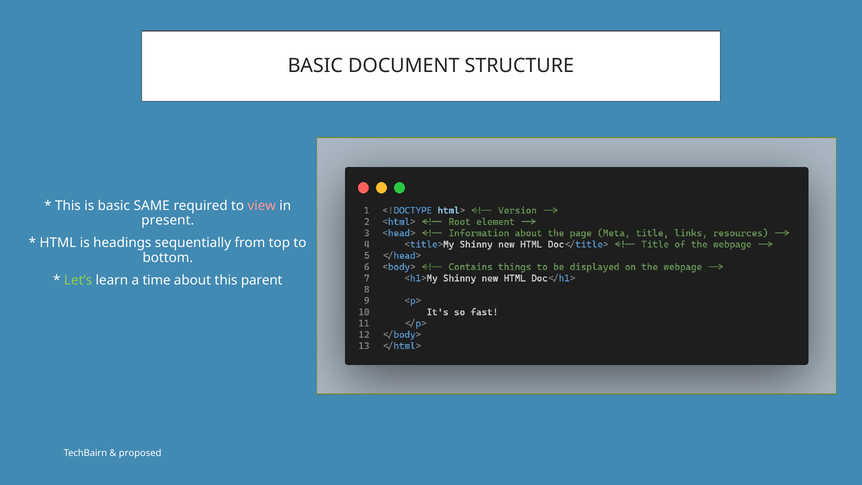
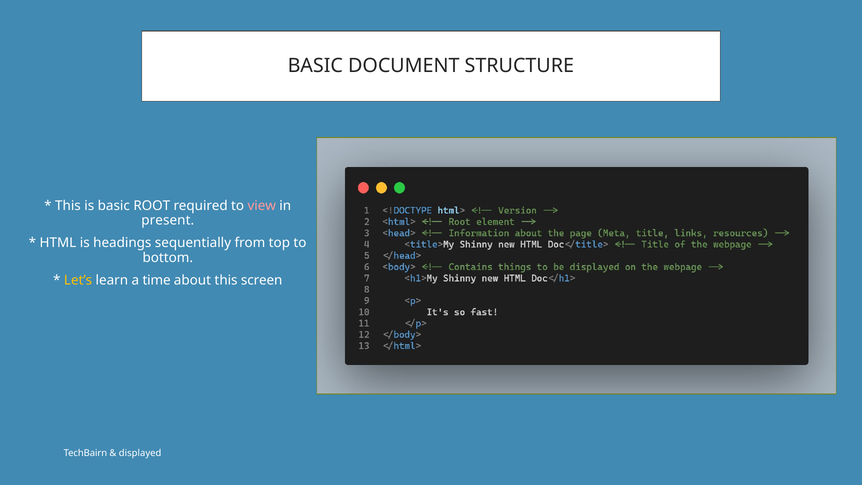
SAME: SAME -> ROOT
Let’s colour: light green -> yellow
parent: parent -> screen
proposed: proposed -> displayed
